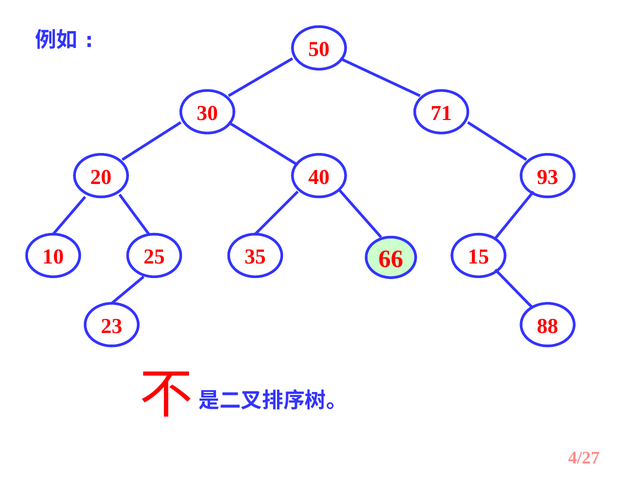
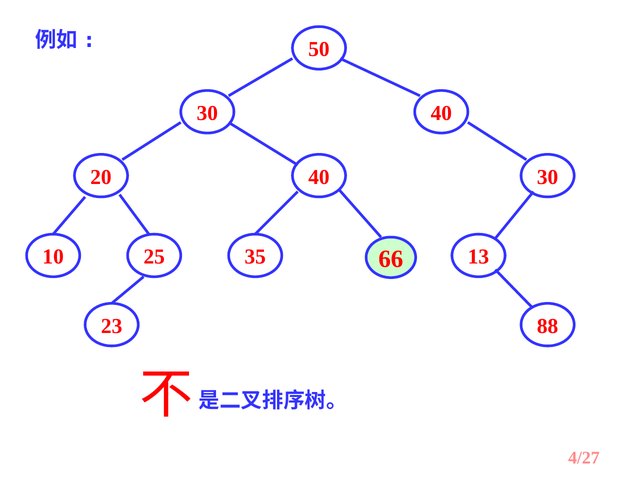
30 71: 71 -> 40
20 93: 93 -> 30
15: 15 -> 13
